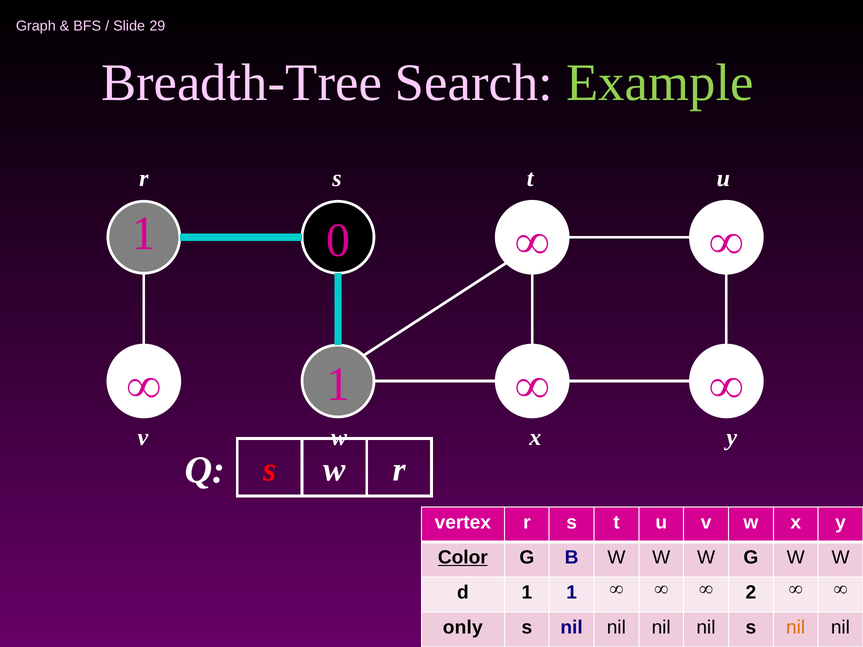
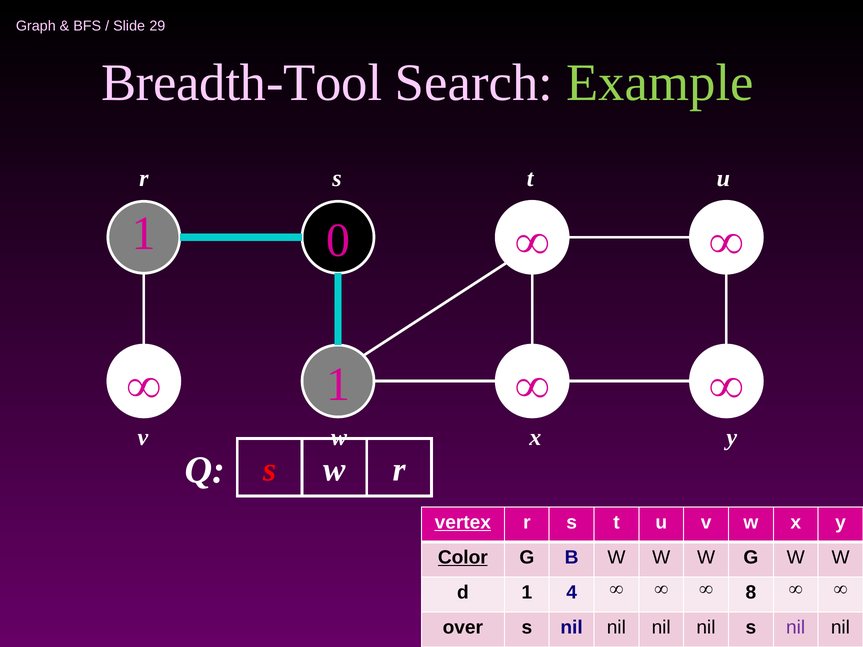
Breadth-Tree: Breadth-Tree -> Breadth-Tool
vertex underline: none -> present
1 1: 1 -> 4
2: 2 -> 8
only: only -> over
nil at (796, 628) colour: orange -> purple
